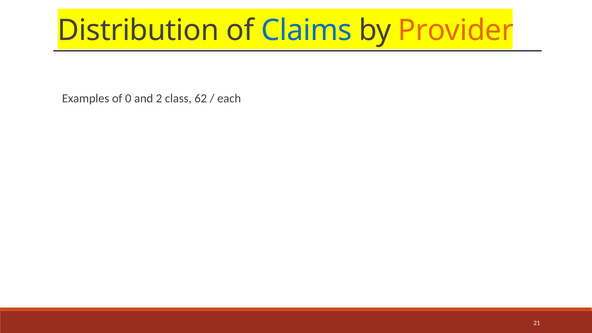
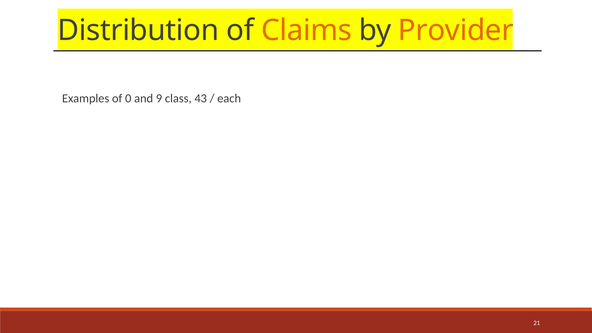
Claims colour: blue -> orange
2: 2 -> 9
62: 62 -> 43
